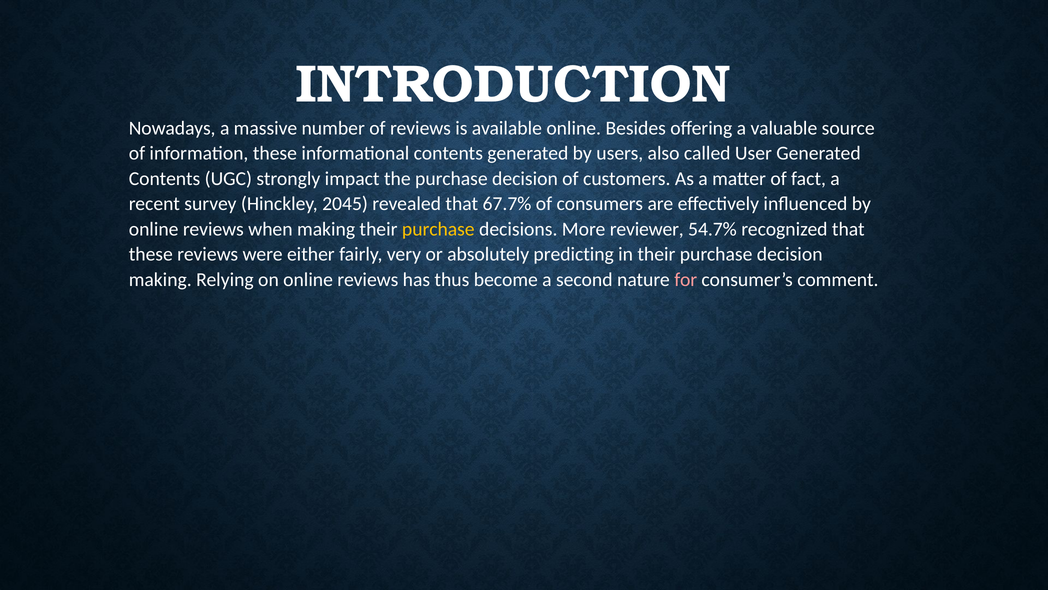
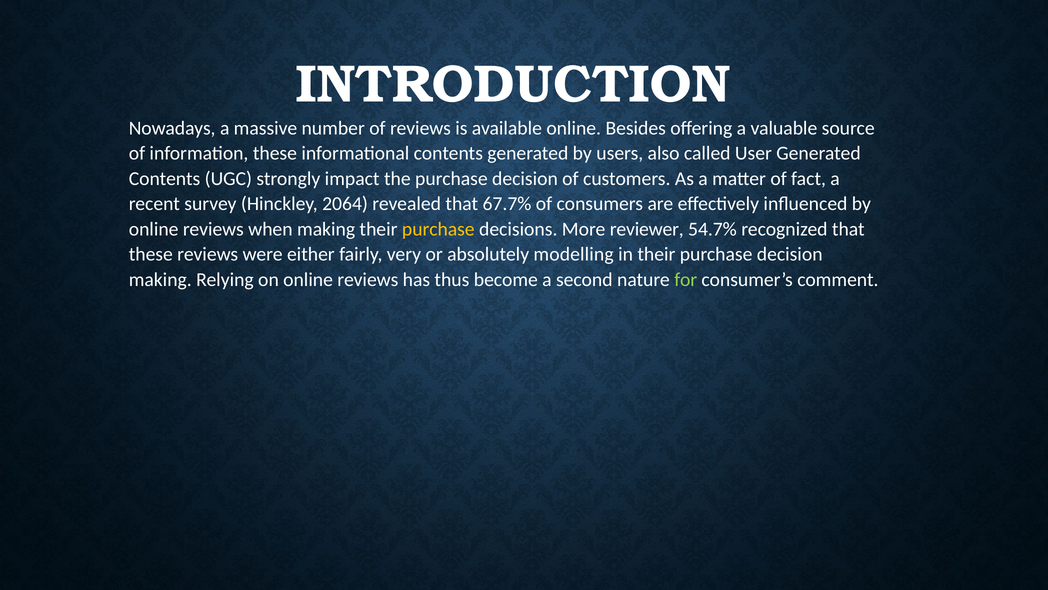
2045: 2045 -> 2064
predicting: predicting -> modelling
for colour: pink -> light green
